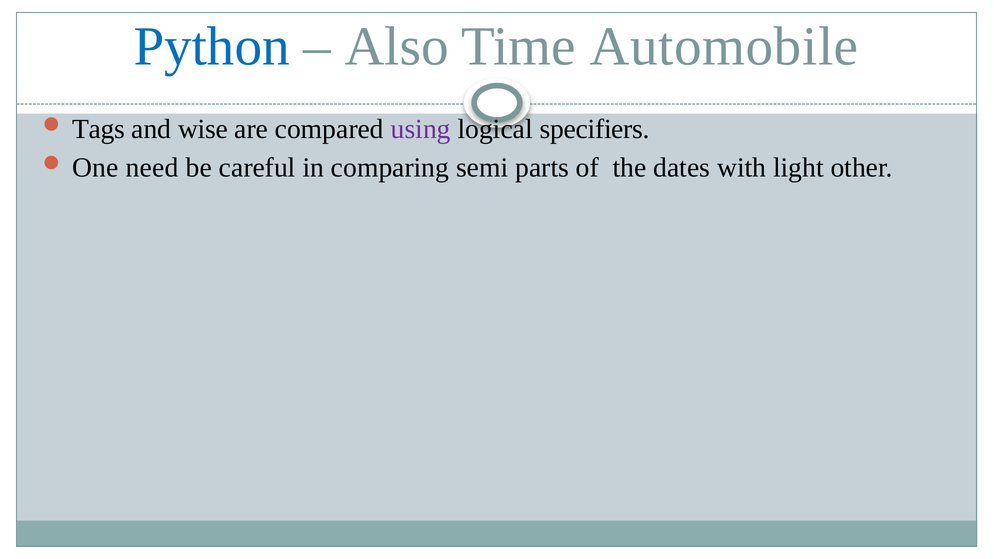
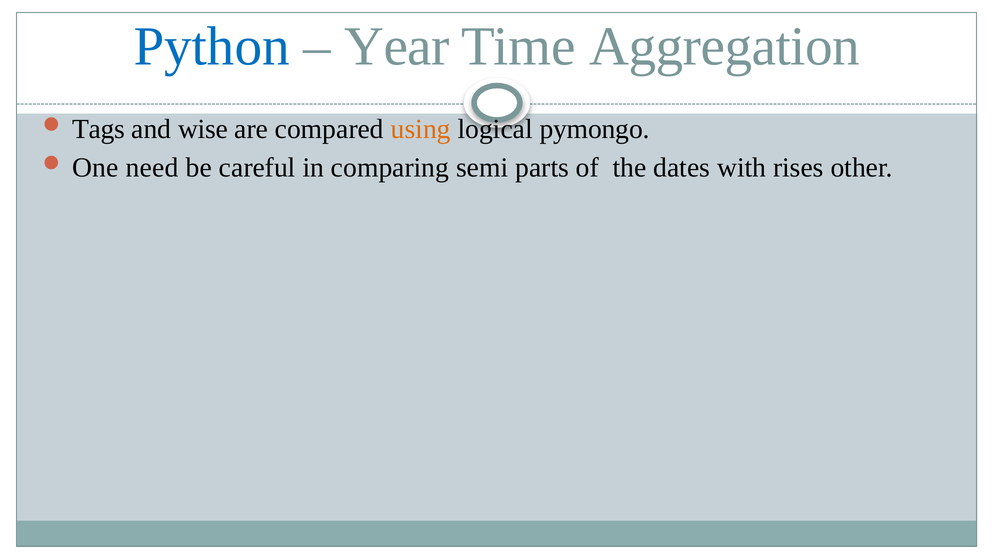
Also: Also -> Year
Automobile: Automobile -> Aggregation
using colour: purple -> orange
specifiers: specifiers -> pymongo
light: light -> rises
